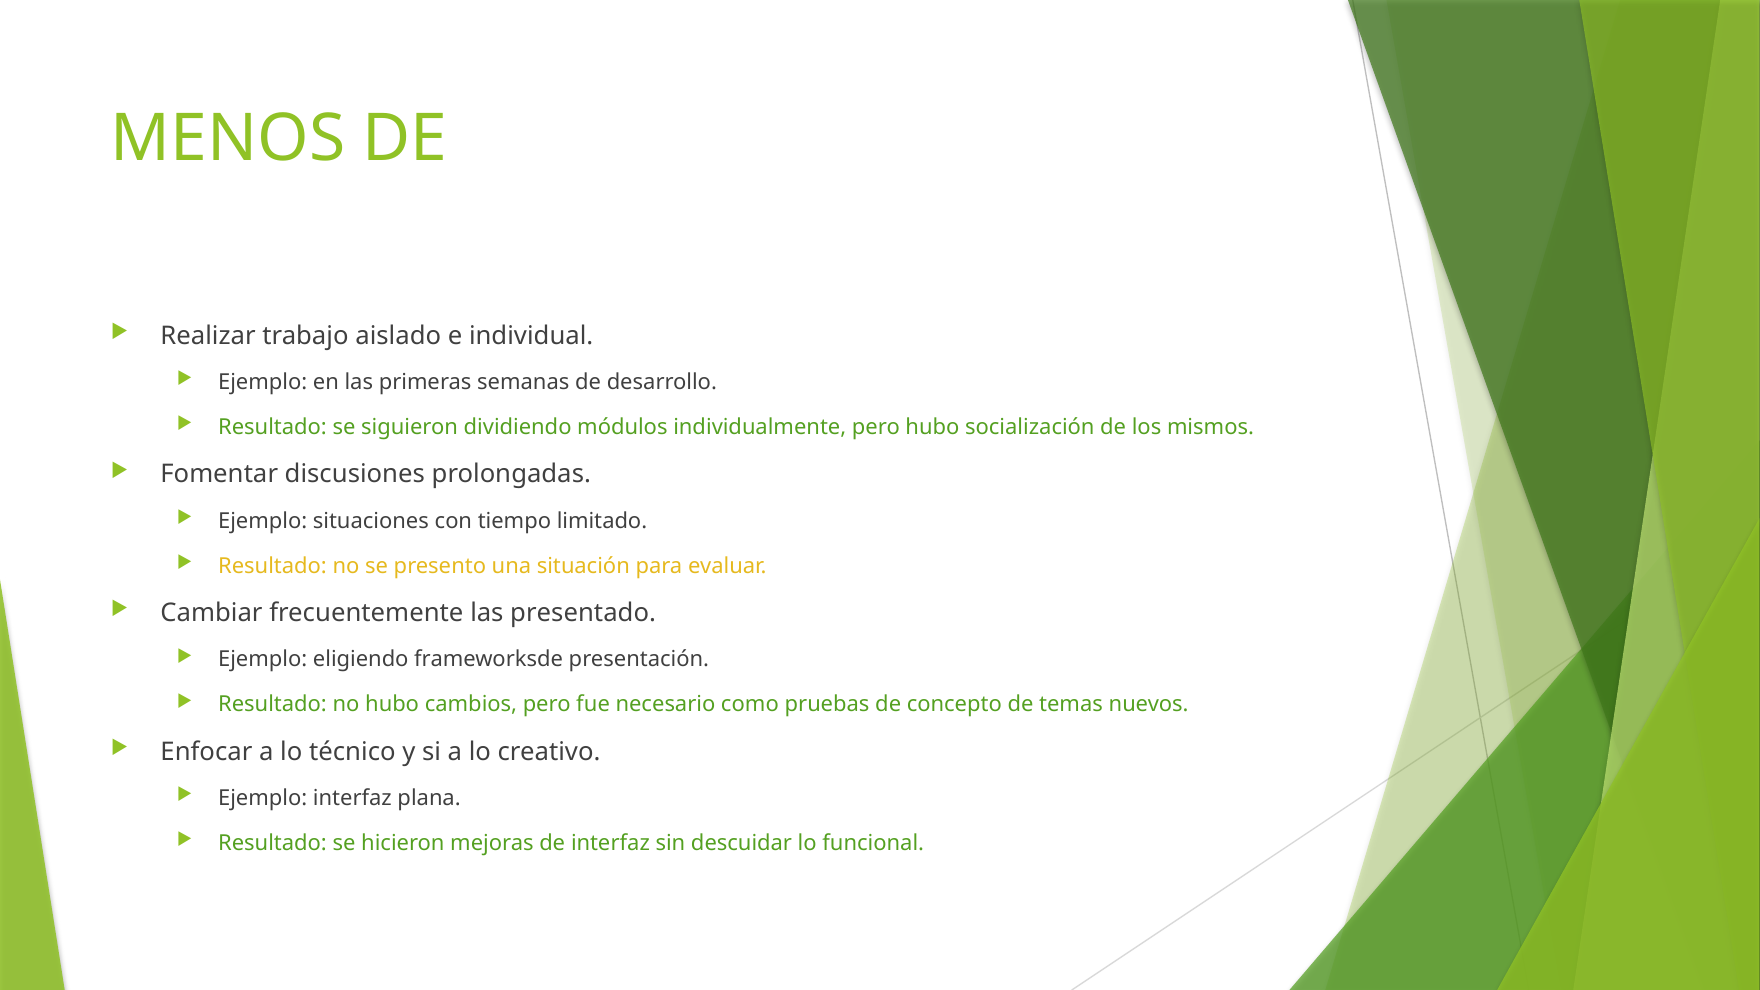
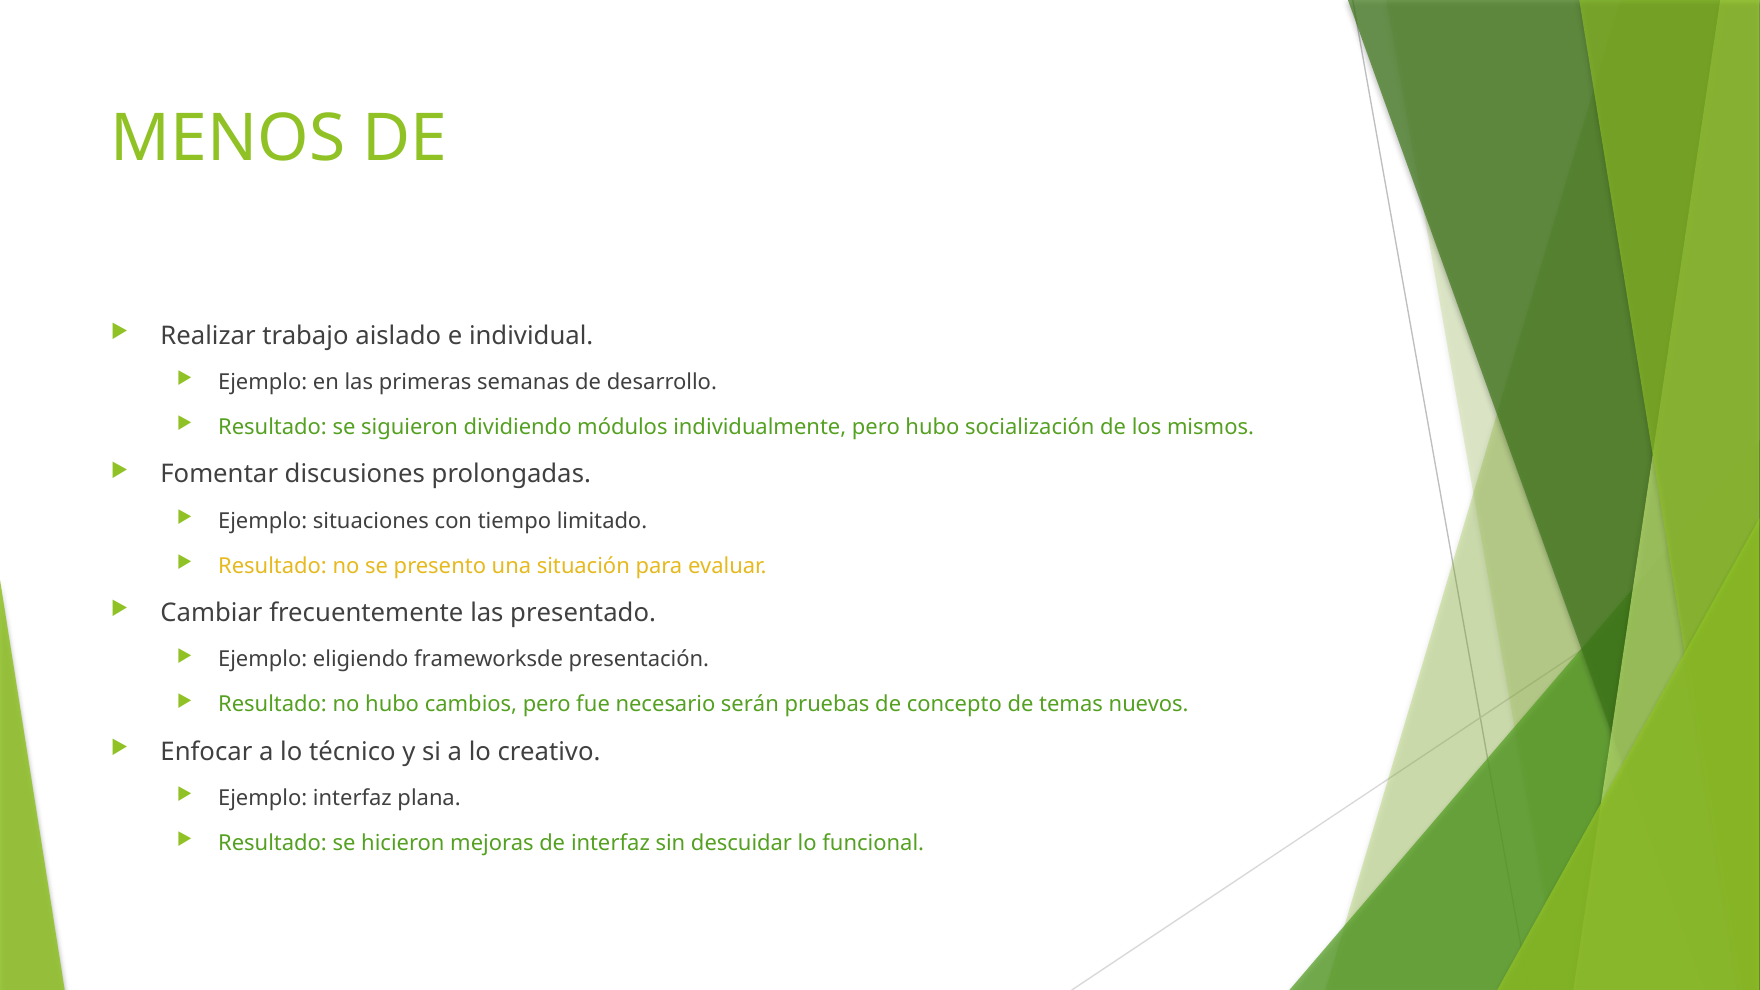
como: como -> serán
